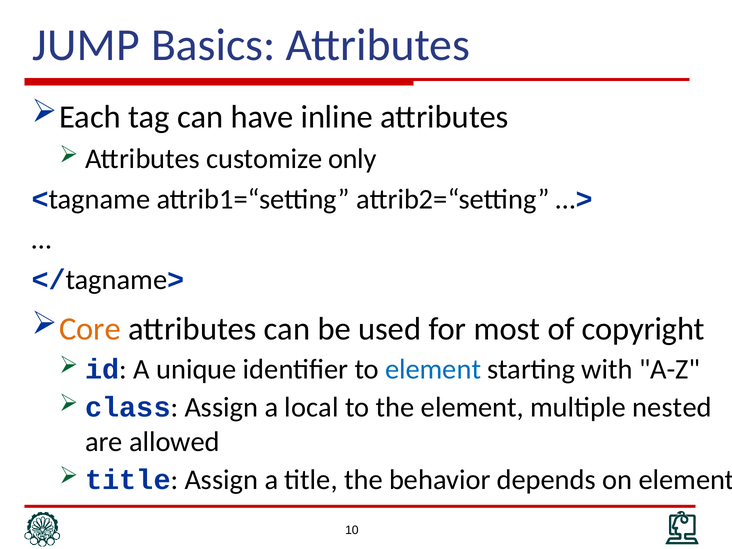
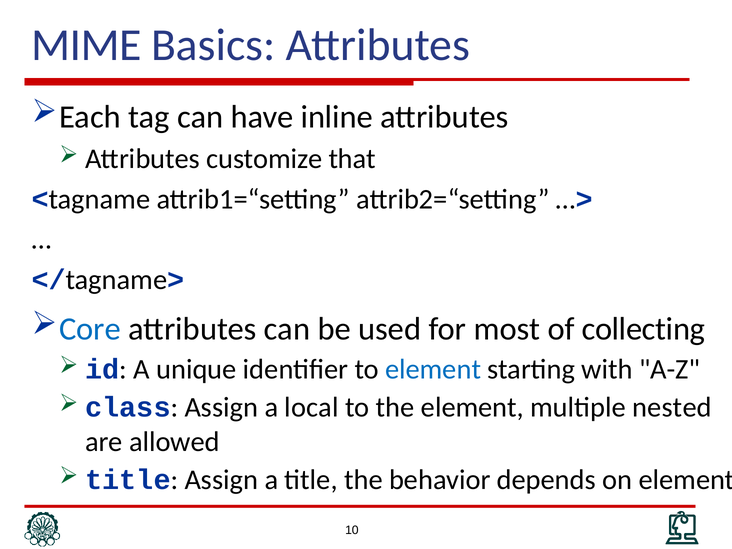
JUMP: JUMP -> MIME
only: only -> that
Core colour: orange -> blue
copyright: copyright -> collecting
